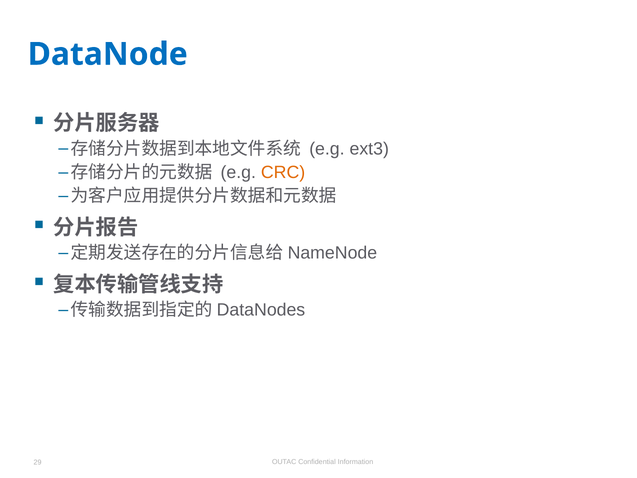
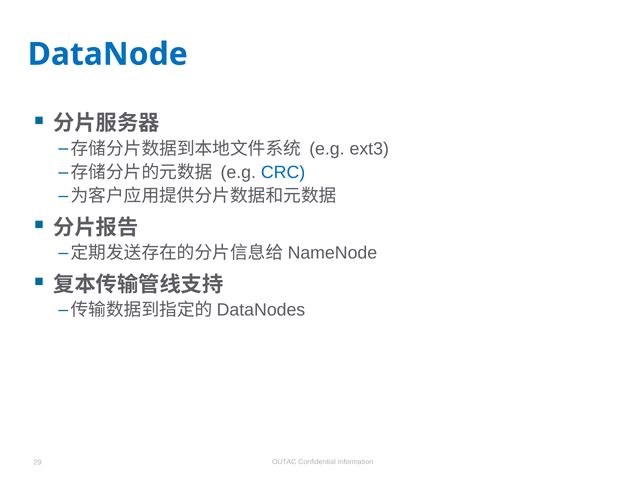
CRC colour: orange -> blue
